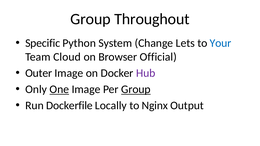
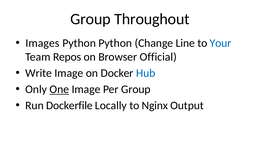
Specific: Specific -> Images
Python System: System -> Python
Lets: Lets -> Line
Cloud: Cloud -> Repos
Outer: Outer -> Write
Hub colour: purple -> blue
Group at (136, 89) underline: present -> none
